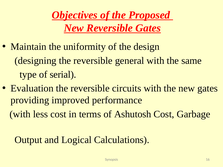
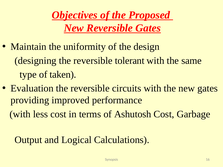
general: general -> tolerant
serial: serial -> taken
